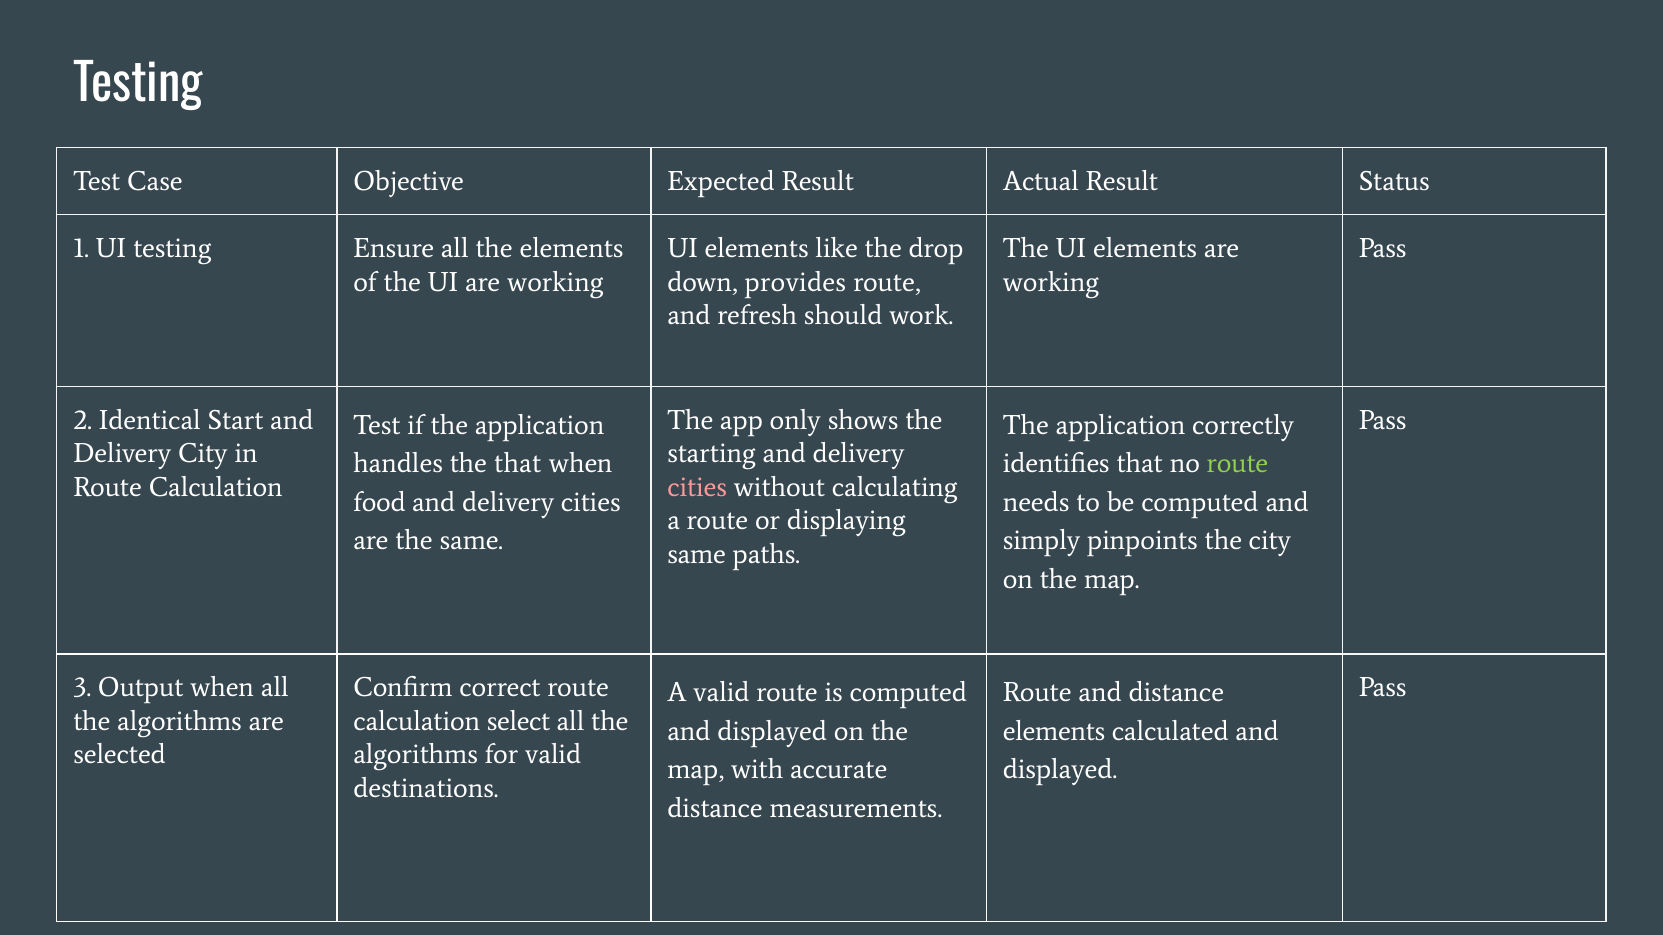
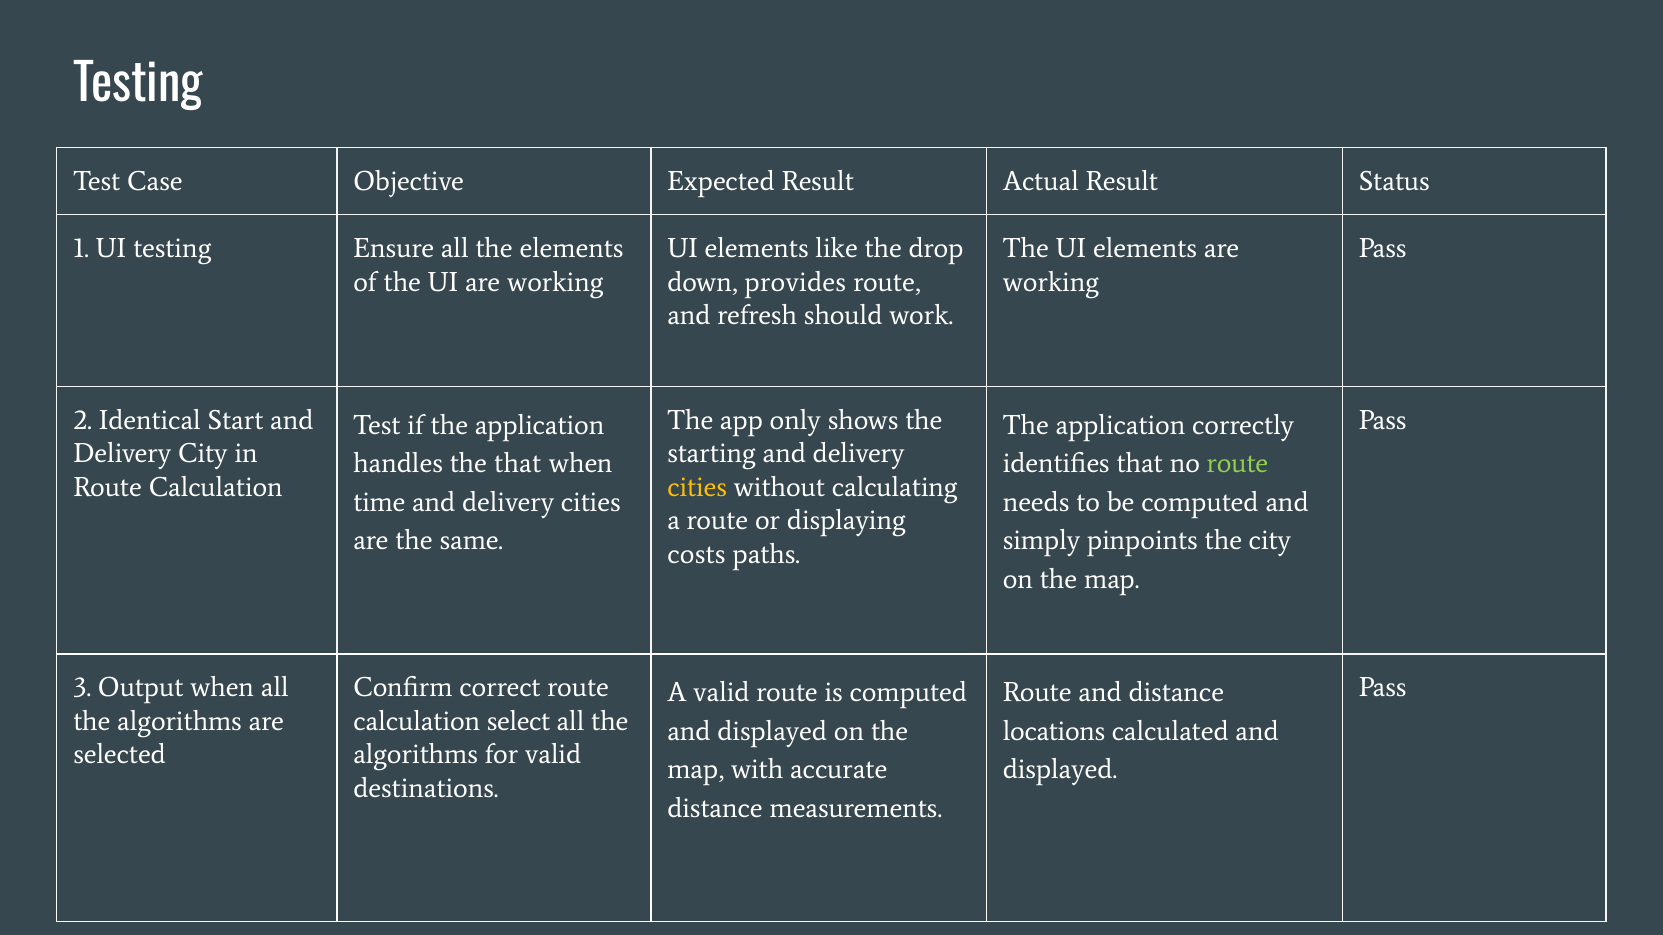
cities at (697, 487) colour: pink -> yellow
food: food -> time
same at (697, 554): same -> costs
elements at (1054, 731): elements -> locations
